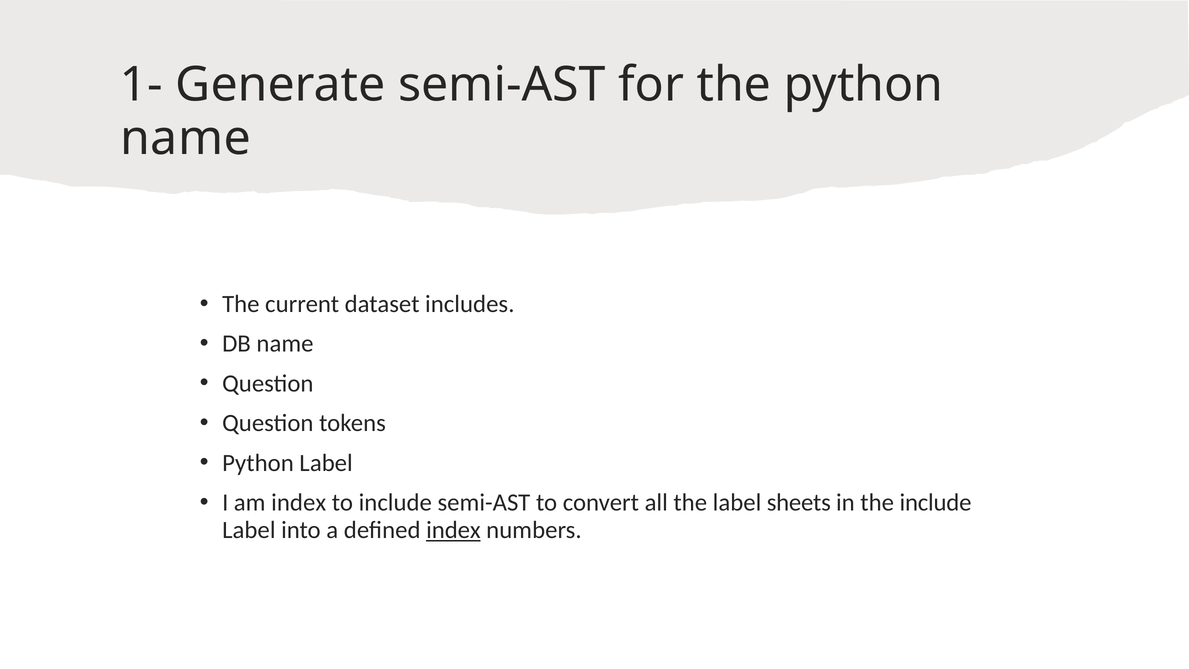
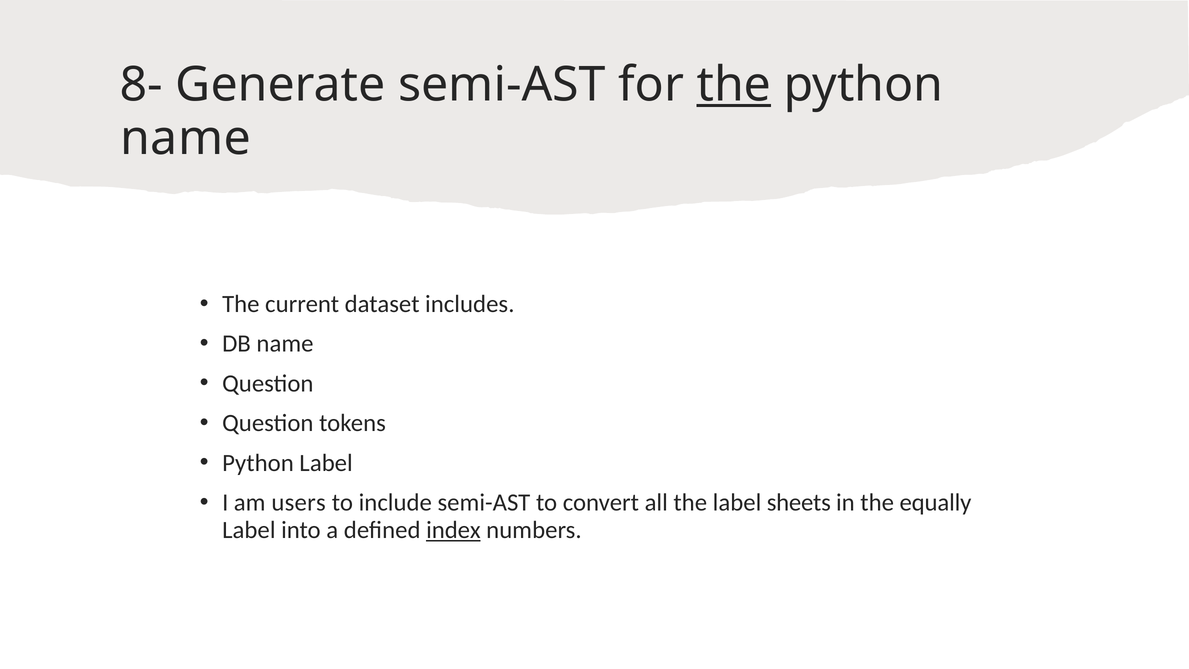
1-: 1- -> 8-
the at (734, 85) underline: none -> present
am index: index -> users
the include: include -> equally
